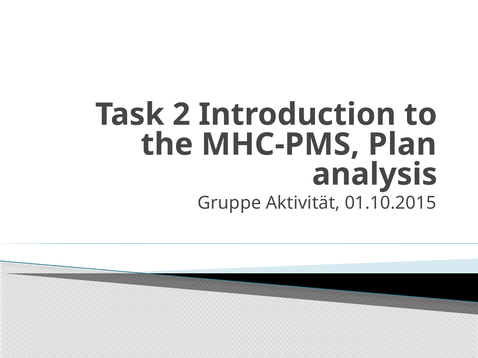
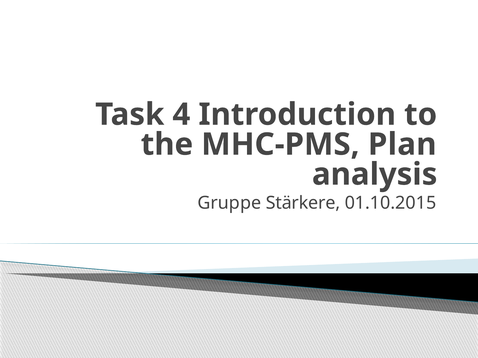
2: 2 -> 4
Aktivität: Aktivität -> Stärkere
